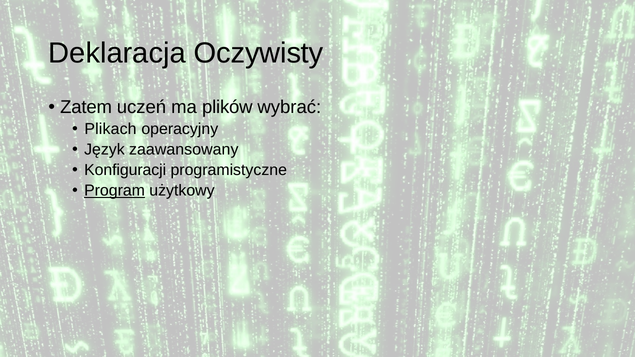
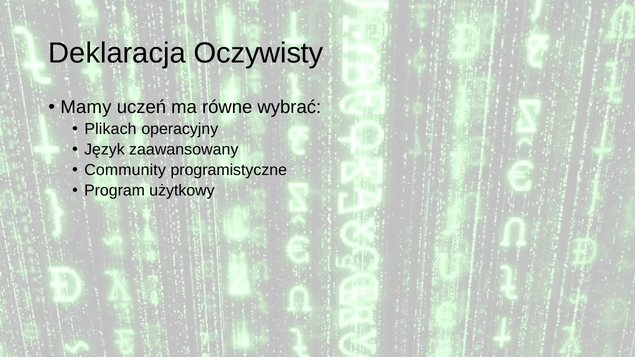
Zatem: Zatem -> Mamy
plików: plików -> równe
Konfiguracji: Konfiguracji -> Community
Program underline: present -> none
